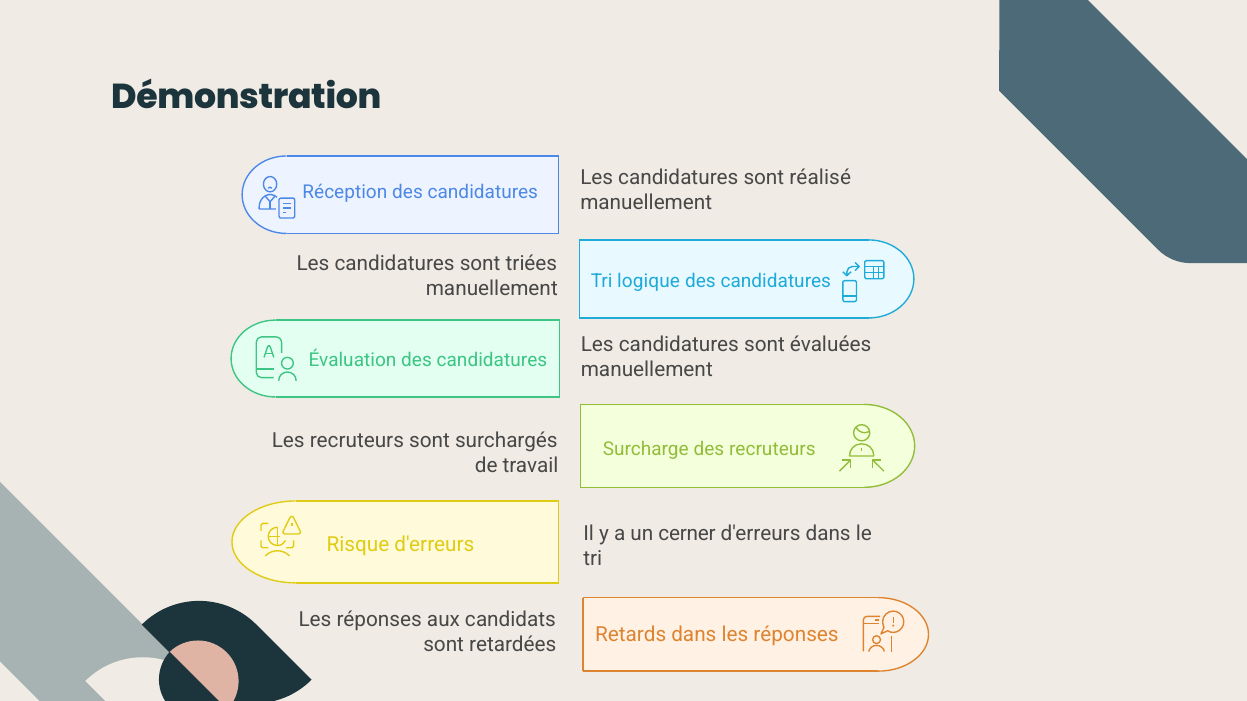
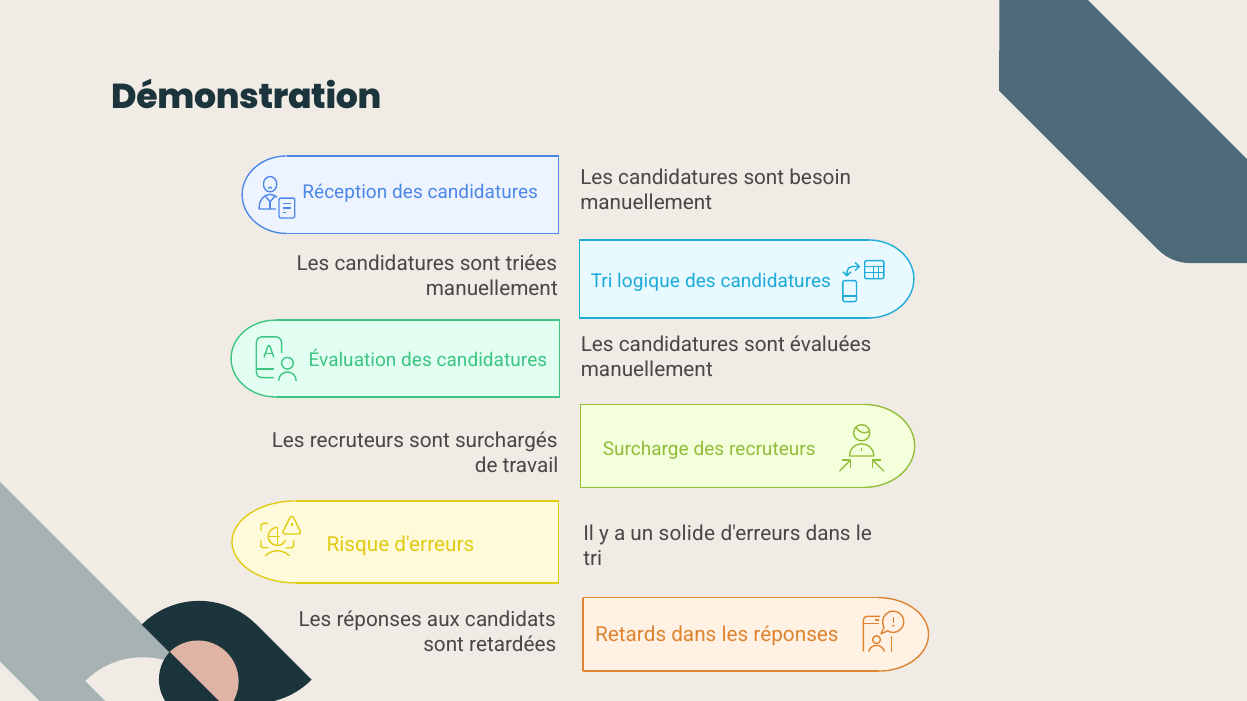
réalisé: réalisé -> besoin
cerner: cerner -> solide
